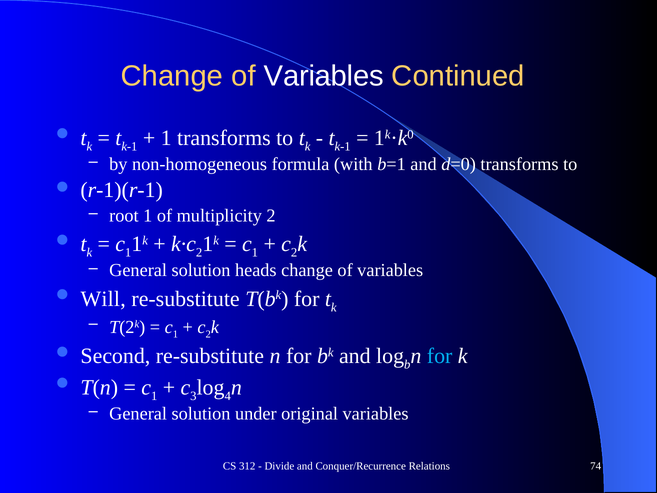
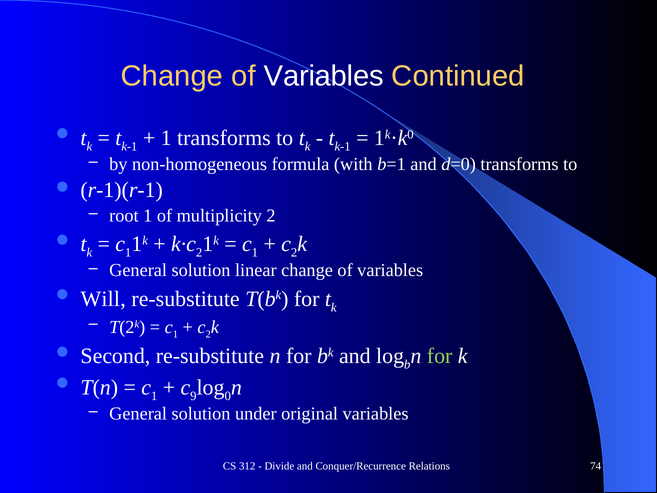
heads: heads -> linear
for at (440, 356) colour: light blue -> light green
3: 3 -> 9
4: 4 -> 0
